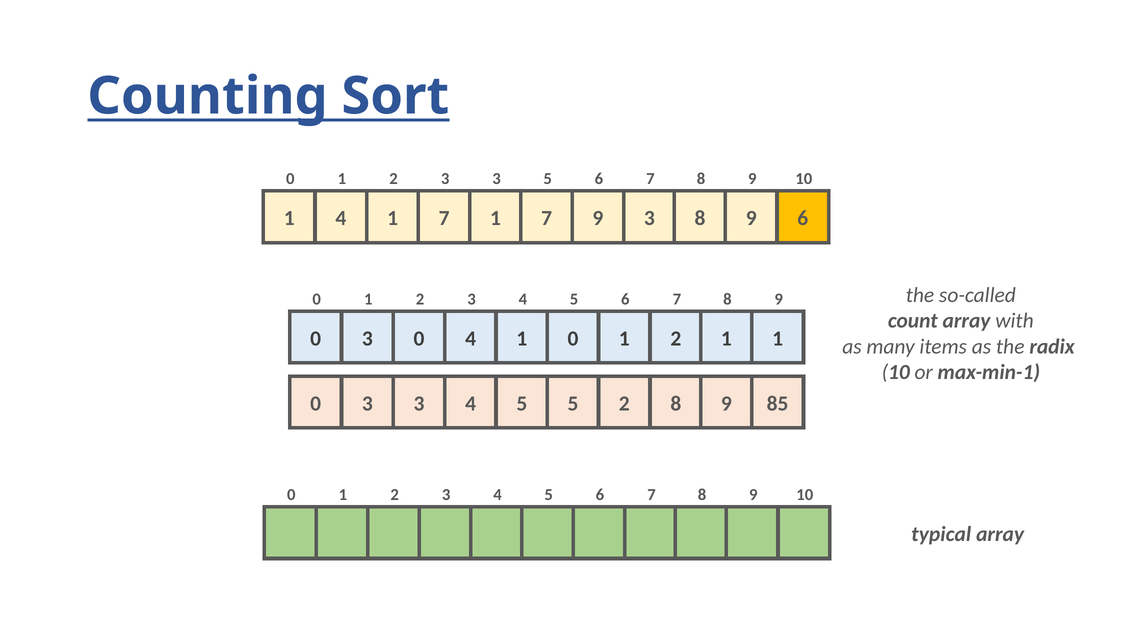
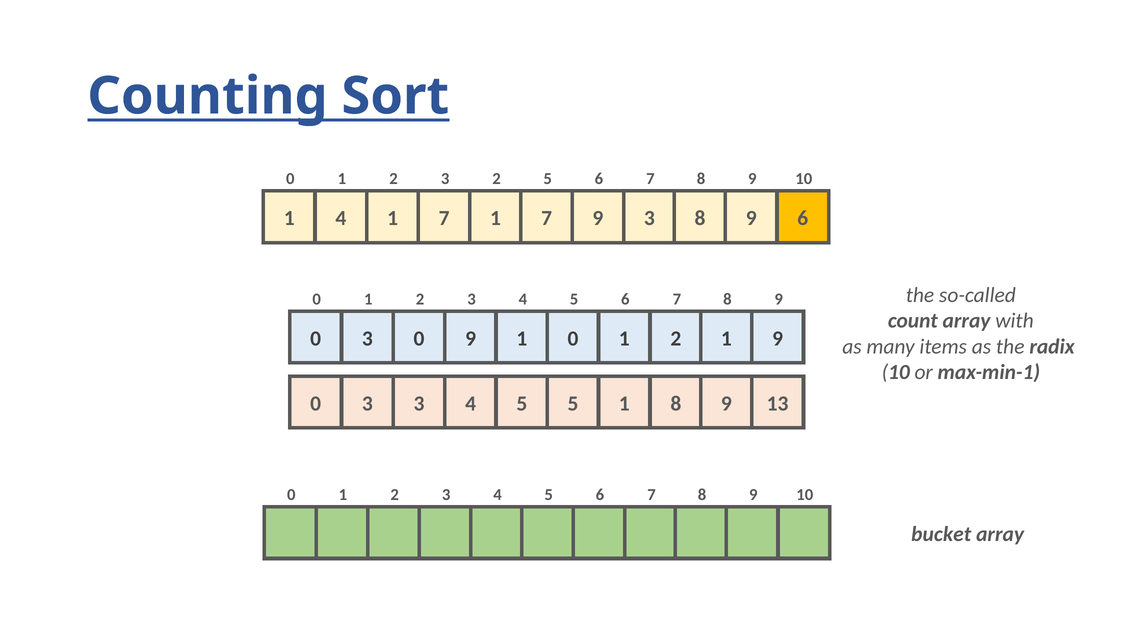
2 3 3: 3 -> 2
0 4: 4 -> 9
1 1: 1 -> 9
5 2: 2 -> 1
85: 85 -> 13
typical: typical -> bucket
